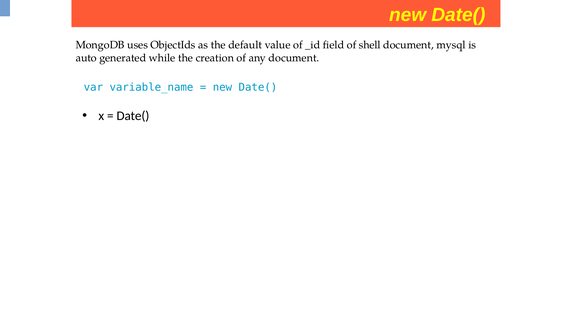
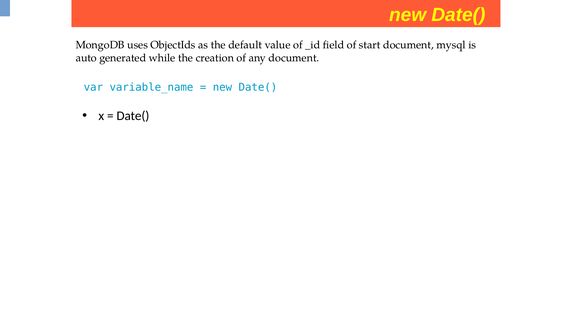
shell: shell -> start
